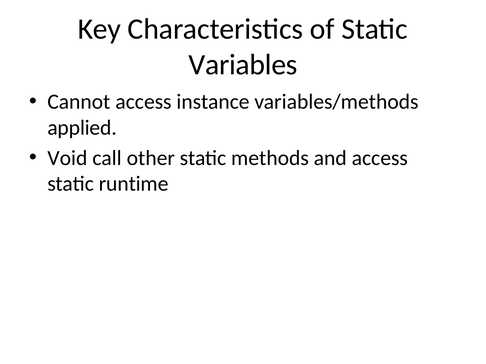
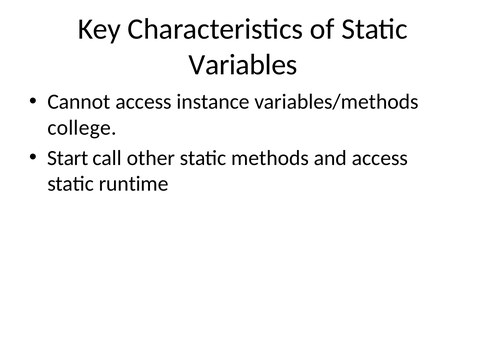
applied: applied -> college
Void: Void -> Start
